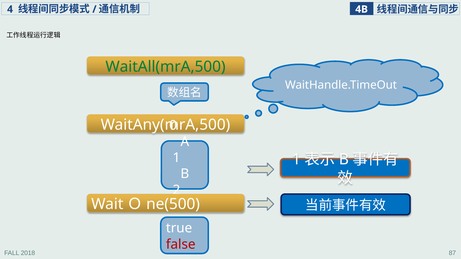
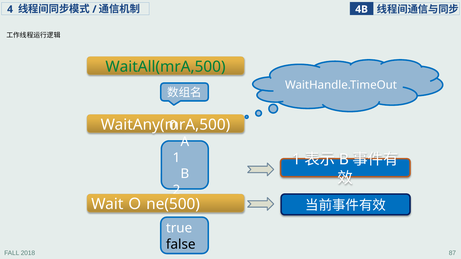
false colour: red -> black
